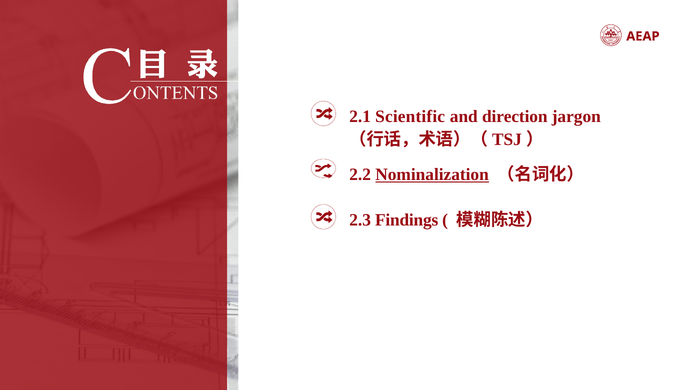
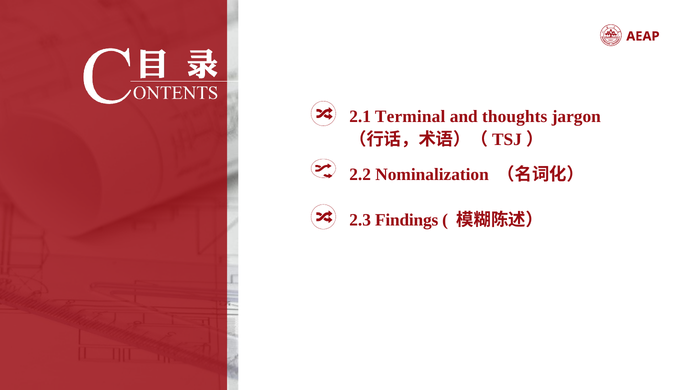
Scientific: Scientific -> Terminal
direction: direction -> thoughts
Nominalization underline: present -> none
